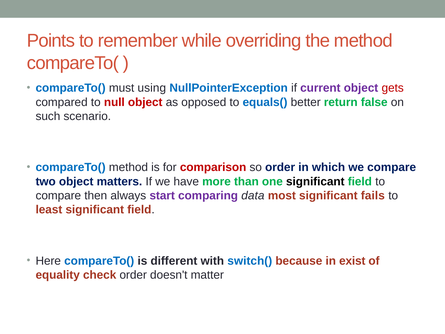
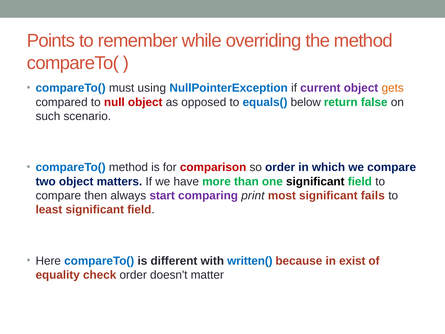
gets colour: red -> orange
better: better -> below
data: data -> print
switch(: switch( -> written(
